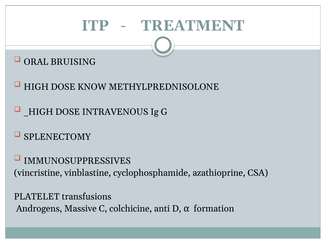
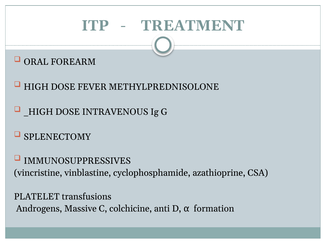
BRUISING: BRUISING -> FOREARM
KNOW: KNOW -> FEVER
